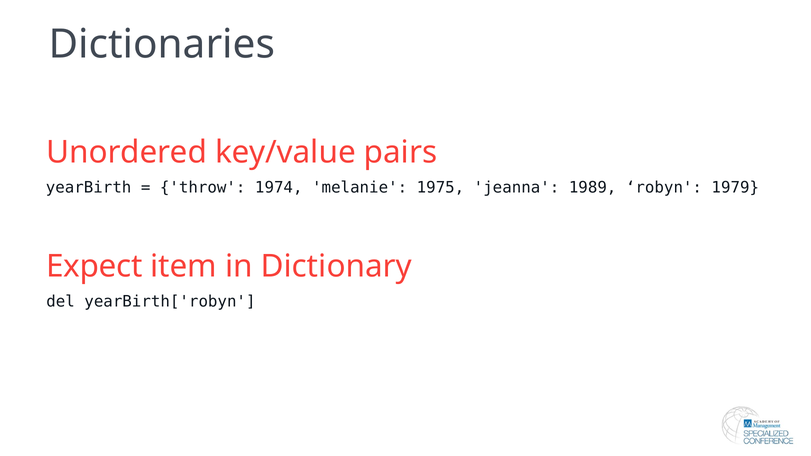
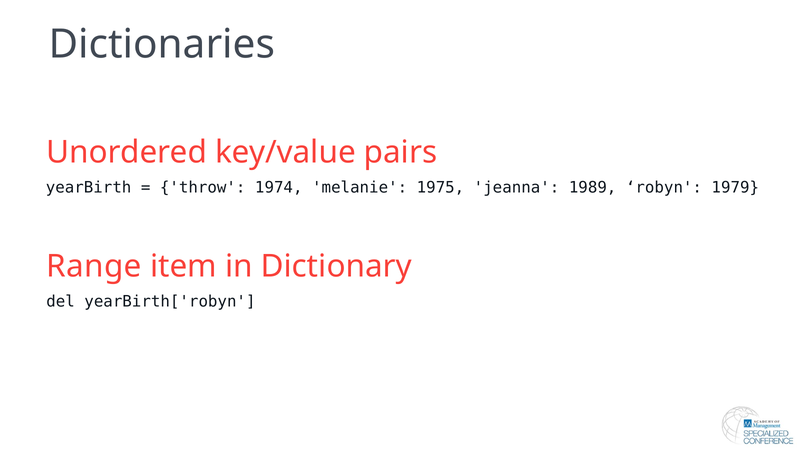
Expect: Expect -> Range
